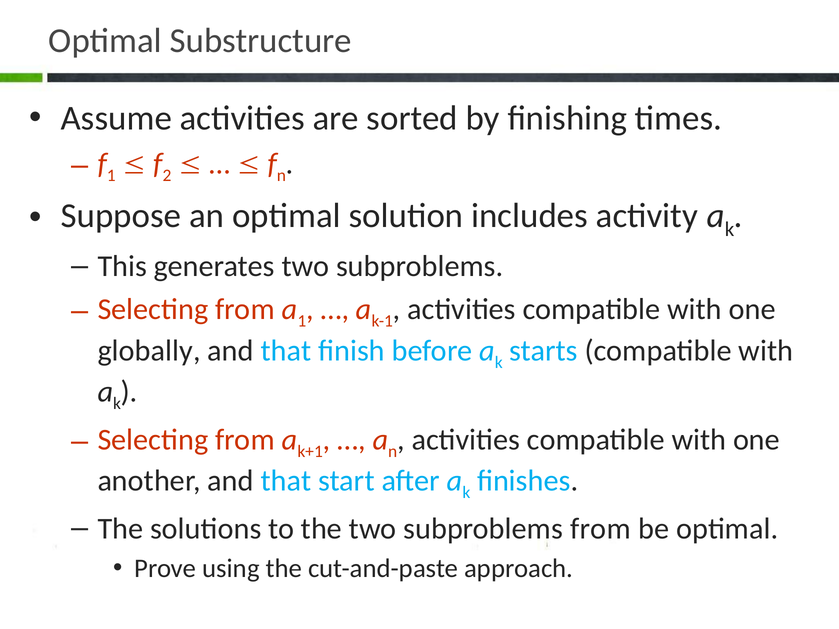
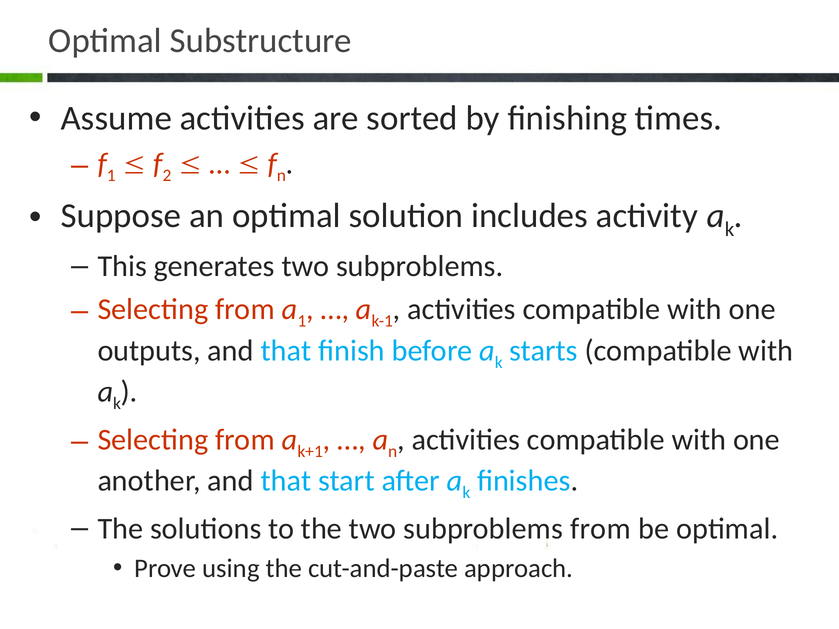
globally: globally -> outputs
